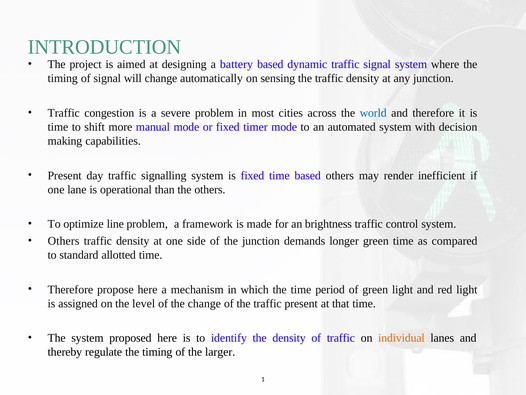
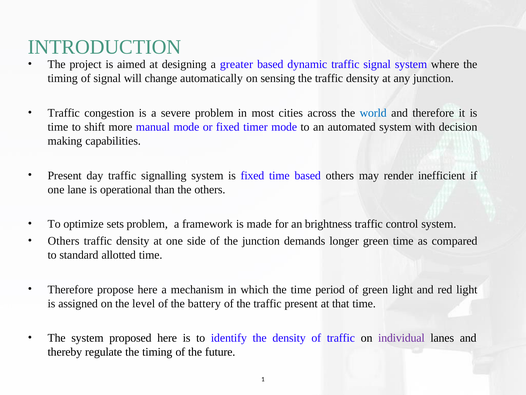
battery: battery -> greater
line: line -> sets
the change: change -> battery
individual colour: orange -> purple
larger: larger -> future
